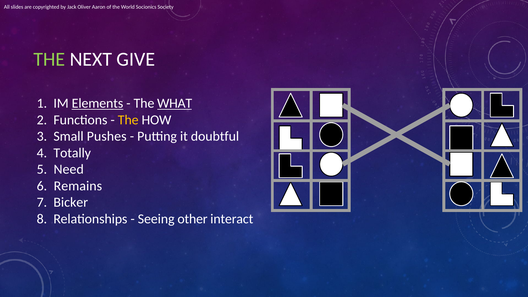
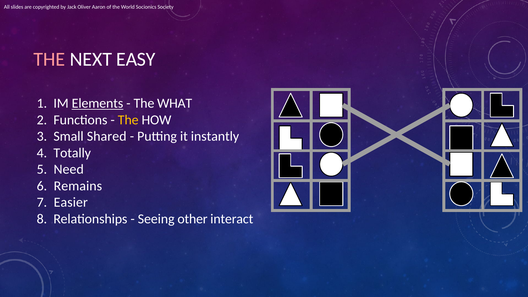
THE at (49, 59) colour: light green -> pink
GIVE: GIVE -> EASY
WHAT underline: present -> none
Pushes: Pushes -> Shared
doubtful: doubtful -> instantly
Bicker: Bicker -> Easier
